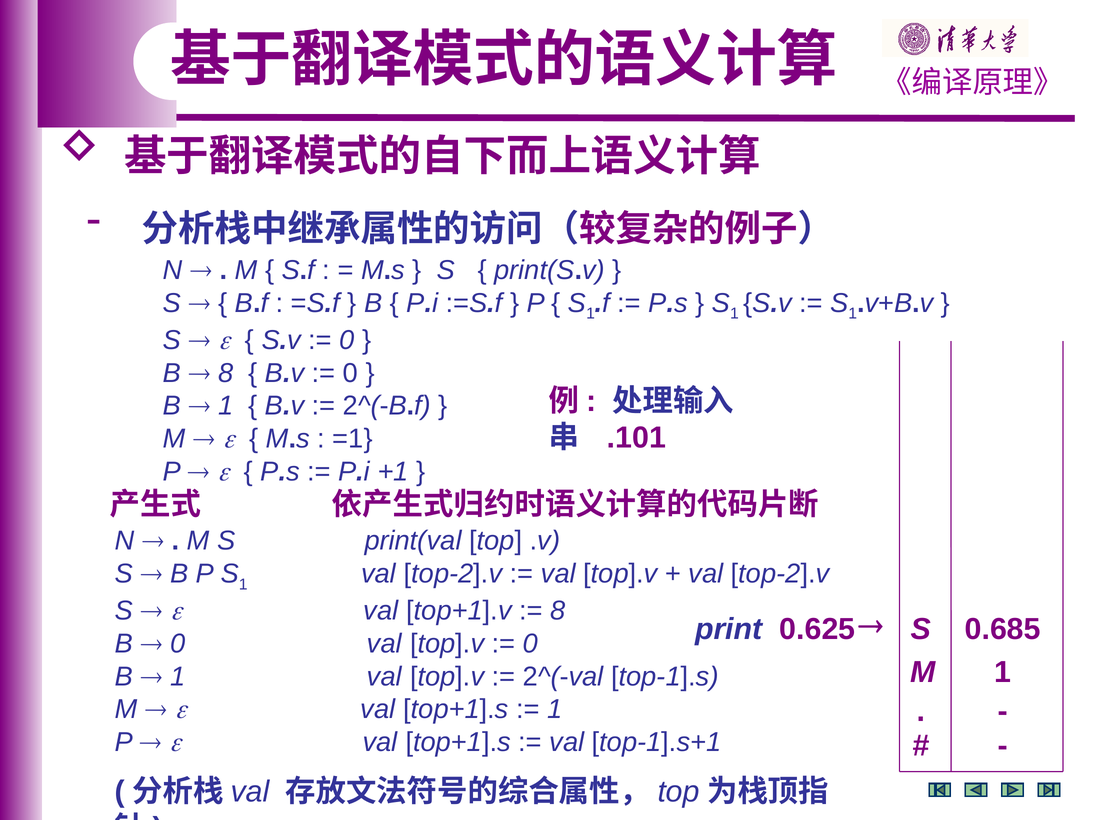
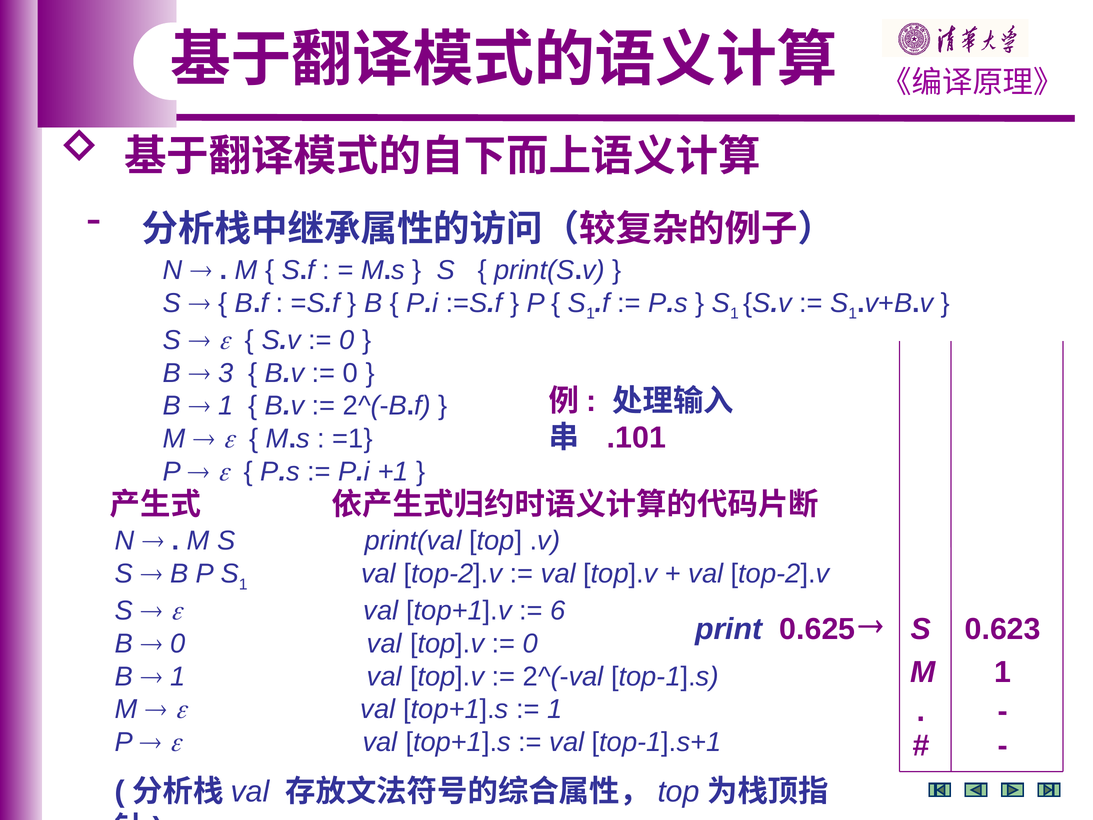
8 at (226, 373): 8 -> 3
8 at (558, 611): 8 -> 6
0.685: 0.685 -> 0.623
